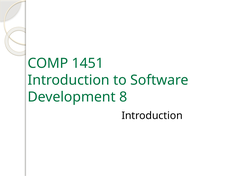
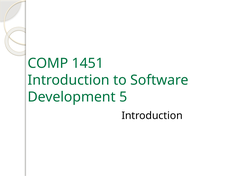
8: 8 -> 5
